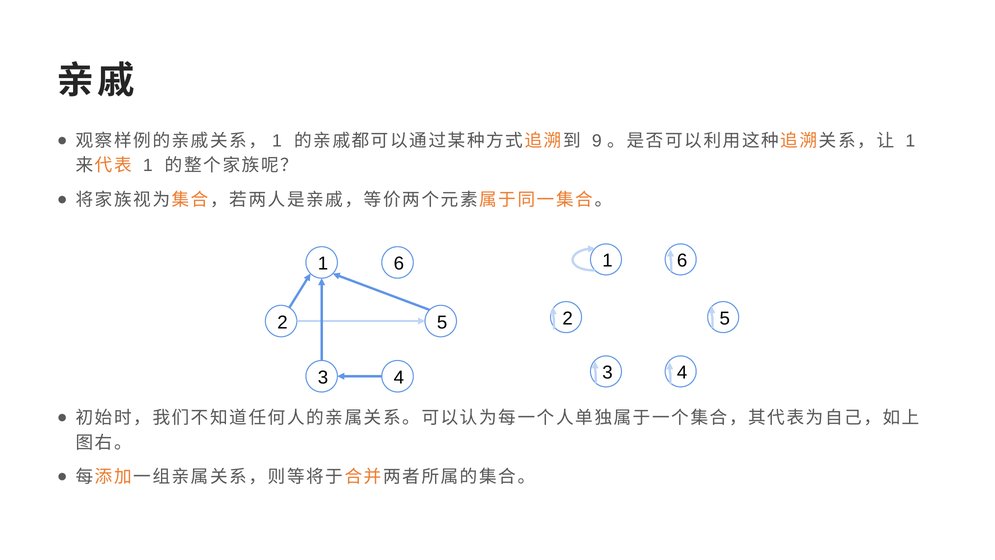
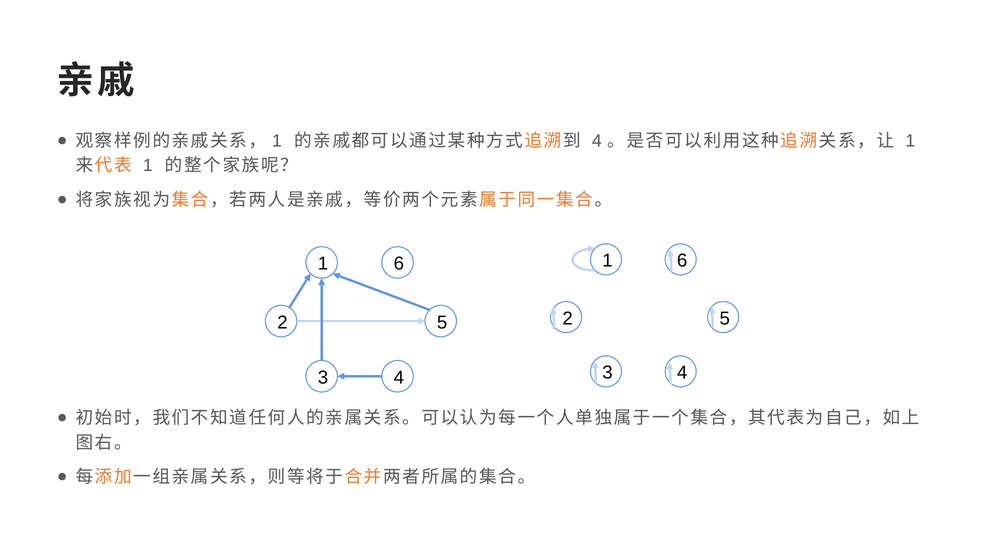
9 at (597, 141): 9 -> 4
